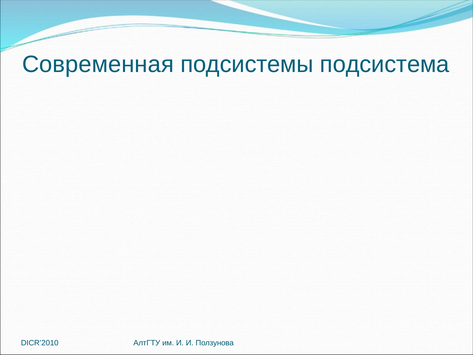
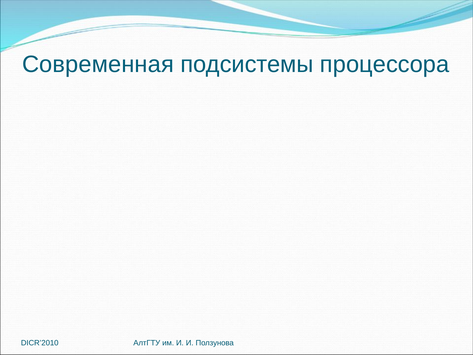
подсистема: подсистема -> процессора
